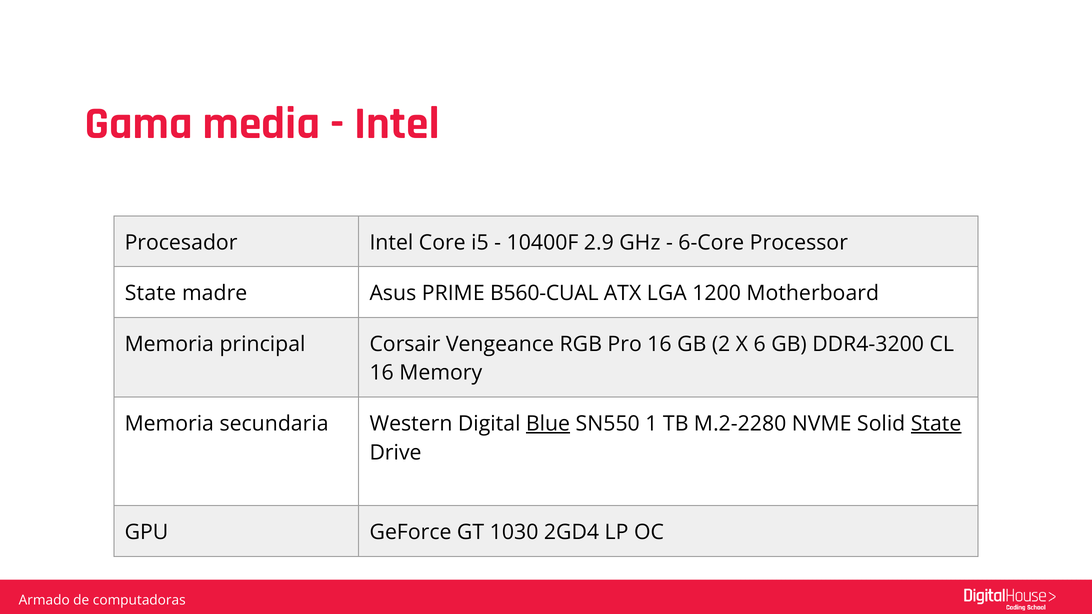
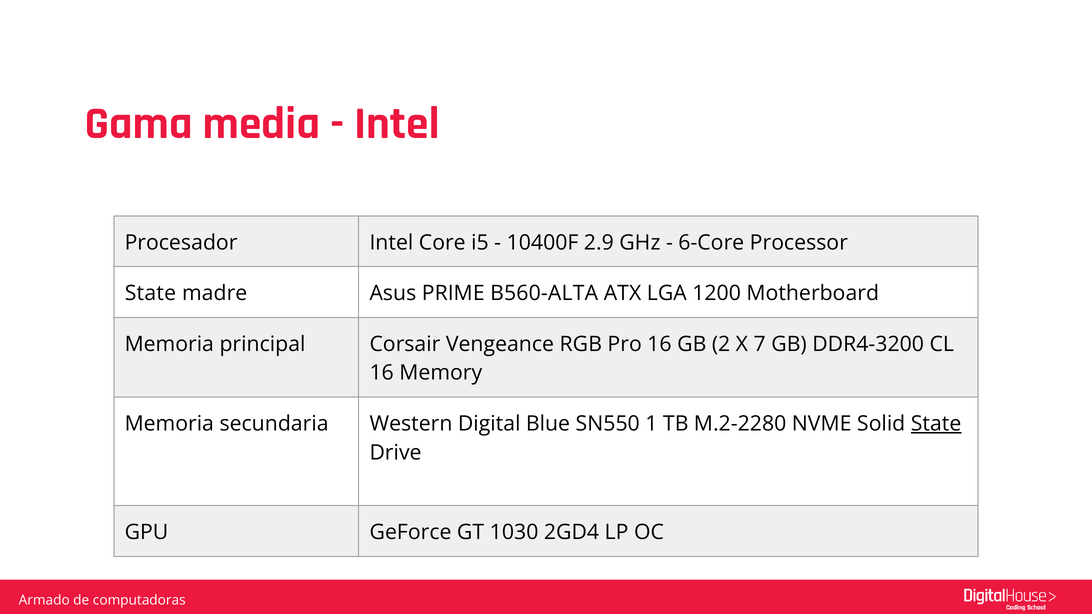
B560-CUAL: B560-CUAL -> B560-ALTA
6: 6 -> 7
Blue underline: present -> none
